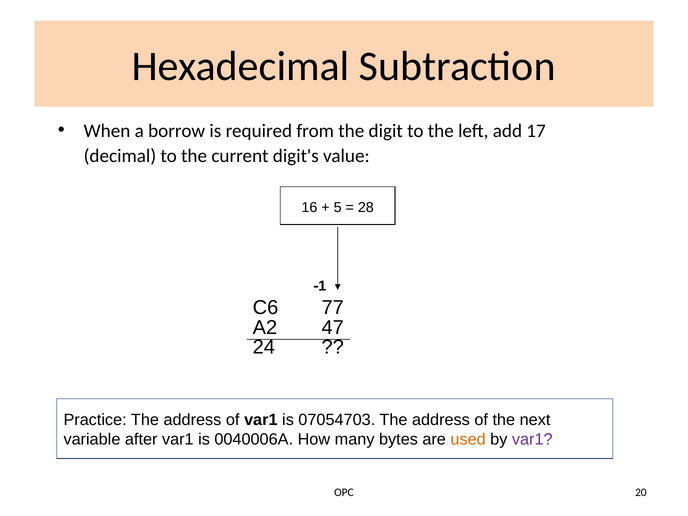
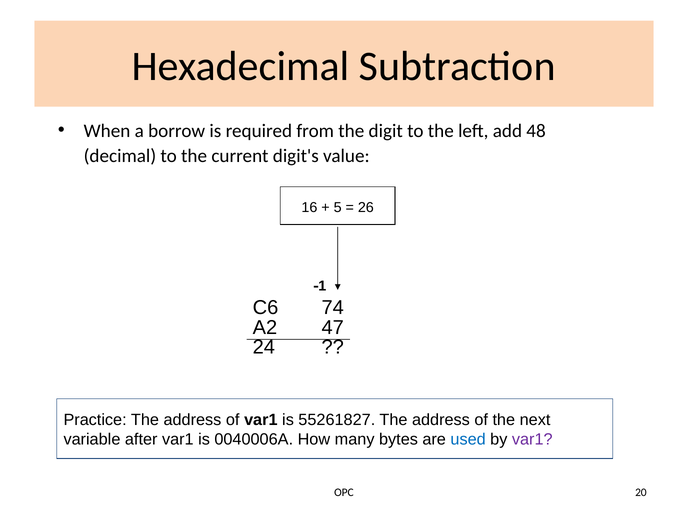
17: 17 -> 48
28: 28 -> 26
77: 77 -> 74
07054703: 07054703 -> 55261827
used colour: orange -> blue
